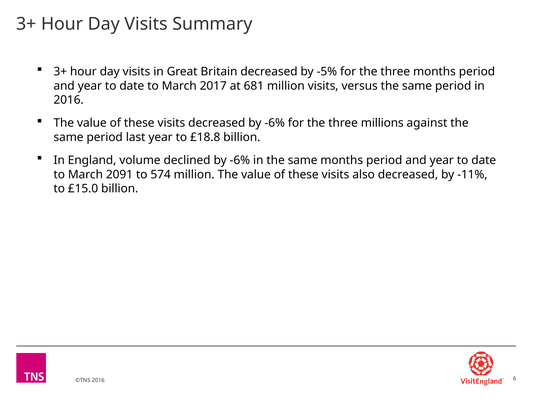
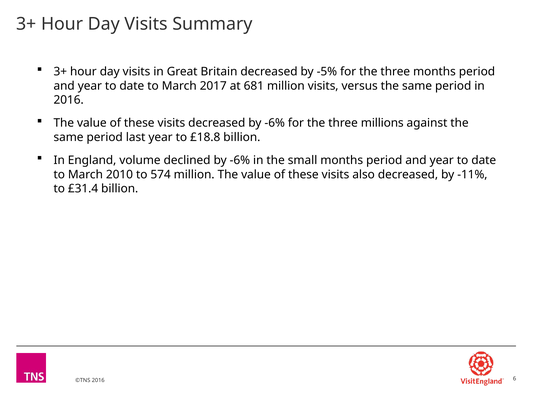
in the same: same -> small
2091: 2091 -> 2010
£15.0: £15.0 -> £31.4
